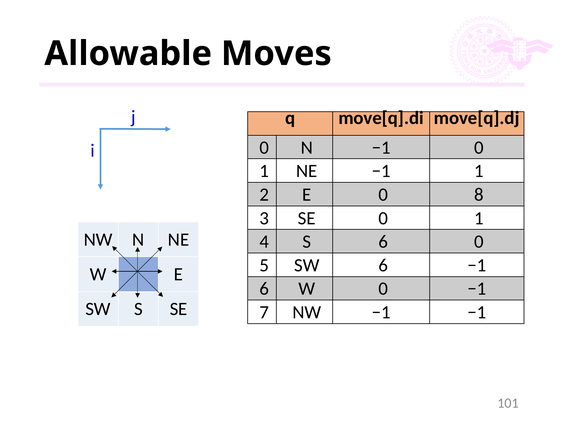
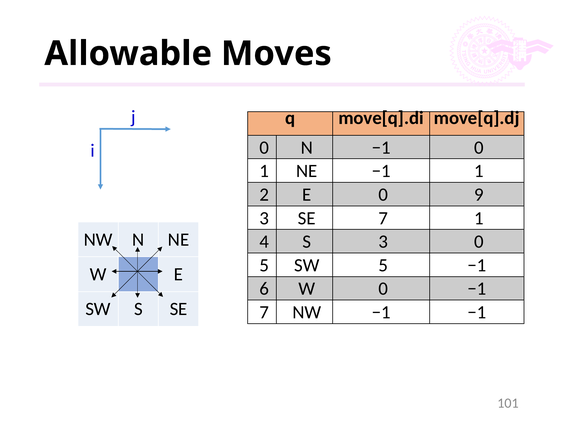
8: 8 -> 9
SE 0: 0 -> 7
S 6: 6 -> 3
SW 6: 6 -> 5
